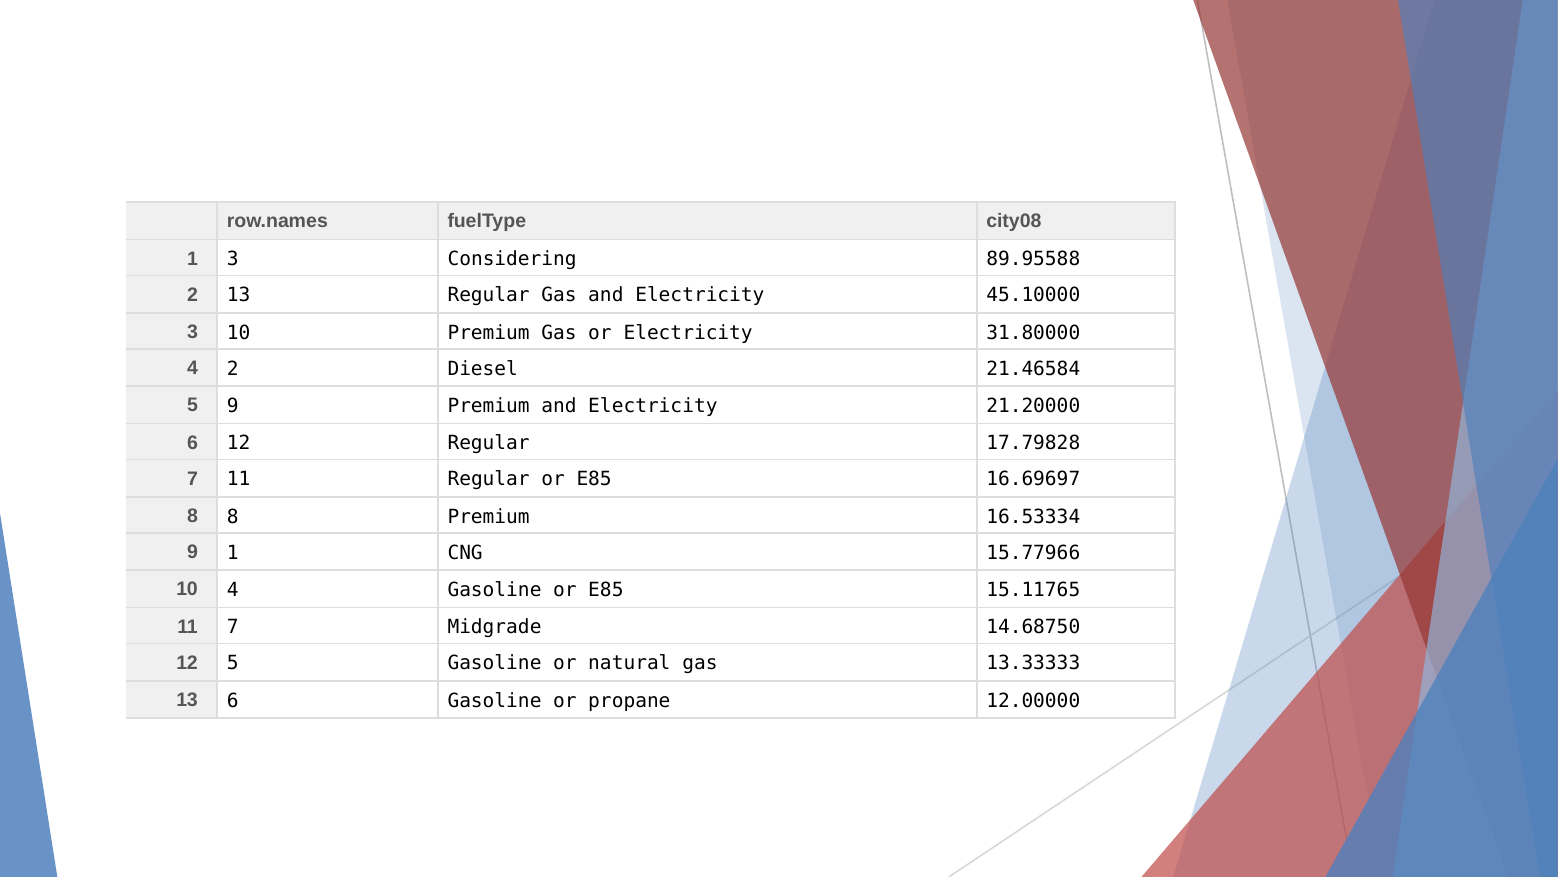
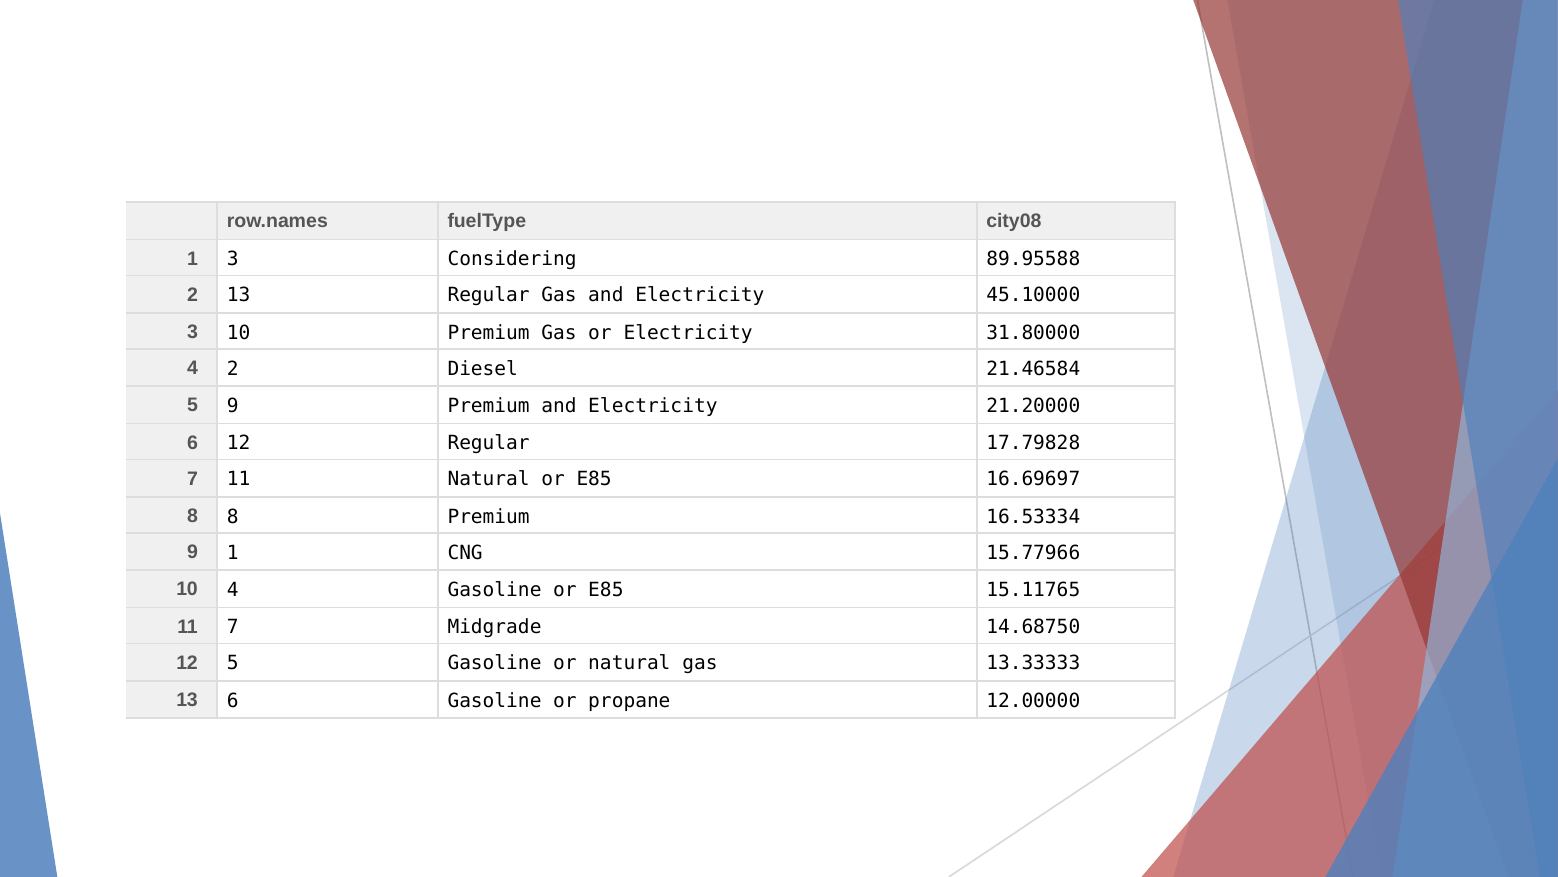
11 Regular: Regular -> Natural
